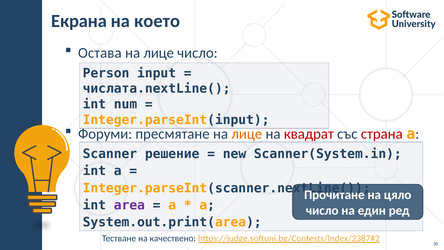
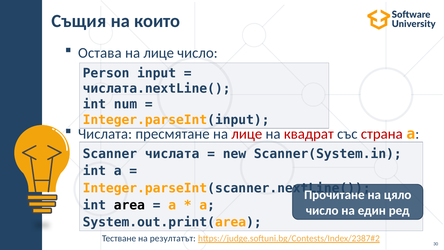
Екрана: Екрана -> Същия
което: което -> които
Форуми at (105, 134): Форуми -> Числата
лице at (247, 134) colour: orange -> red
Scanner решение: решение -> числата
area colour: purple -> black
качествено: качествено -> резултатът
